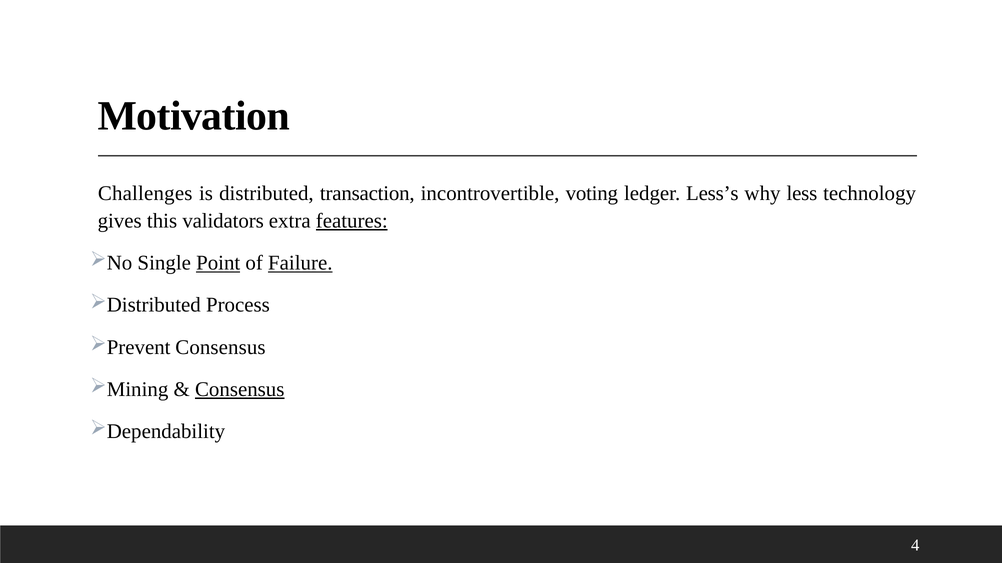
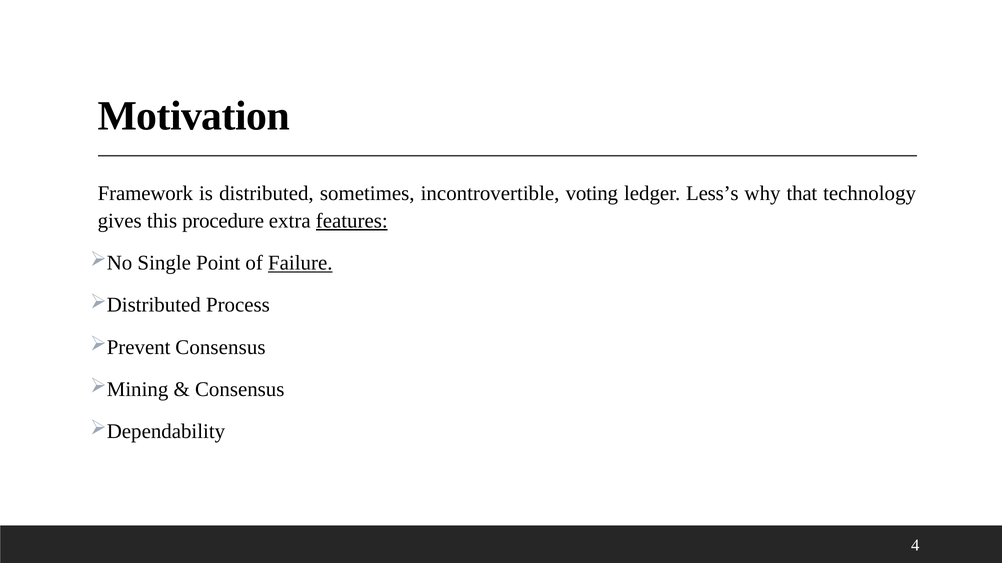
Challenges: Challenges -> Framework
transaction: transaction -> sometimes
less: less -> that
validators: validators -> procedure
Point underline: present -> none
Consensus at (240, 390) underline: present -> none
